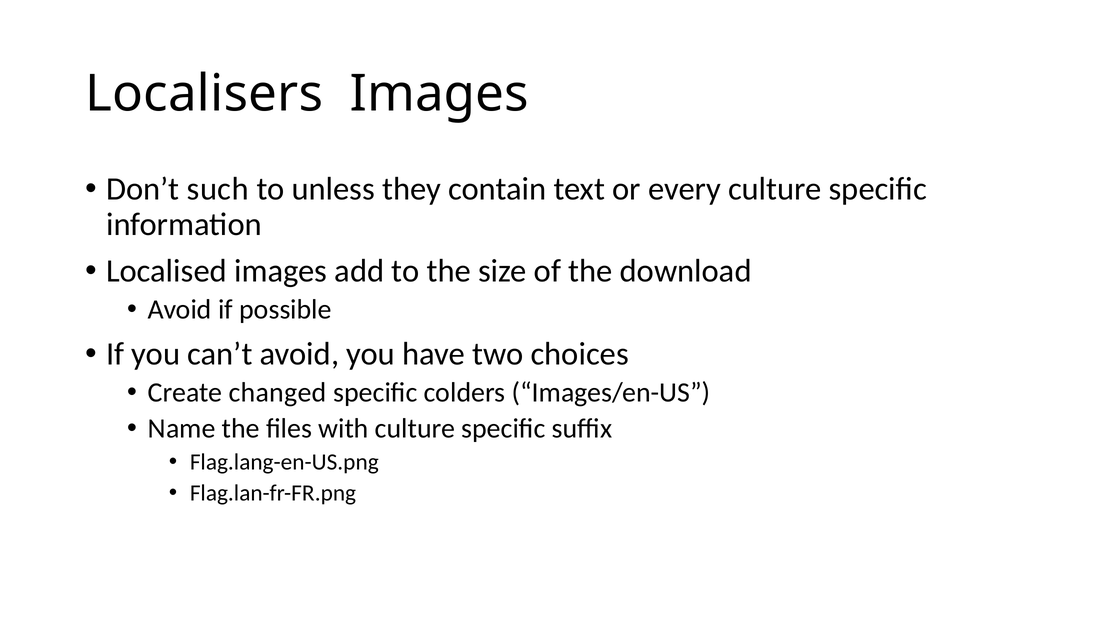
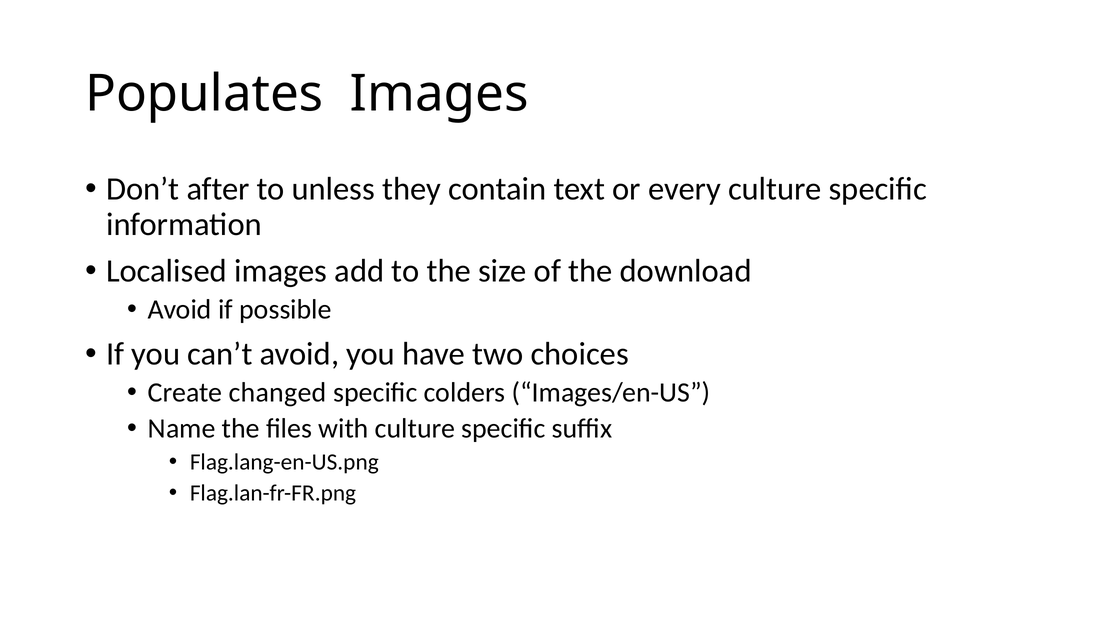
Localisers: Localisers -> Populates
such: such -> after
